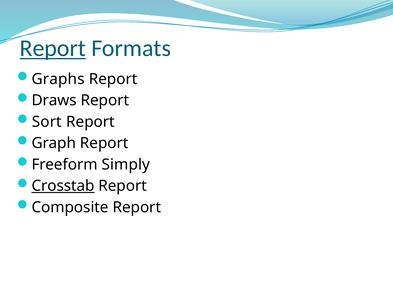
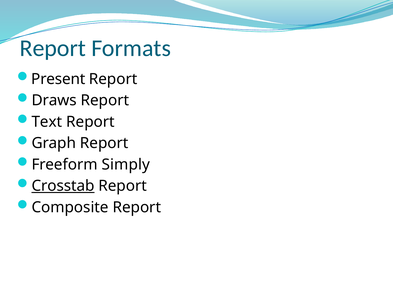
Report at (53, 48) underline: present -> none
Graphs: Graphs -> Present
Sort: Sort -> Text
